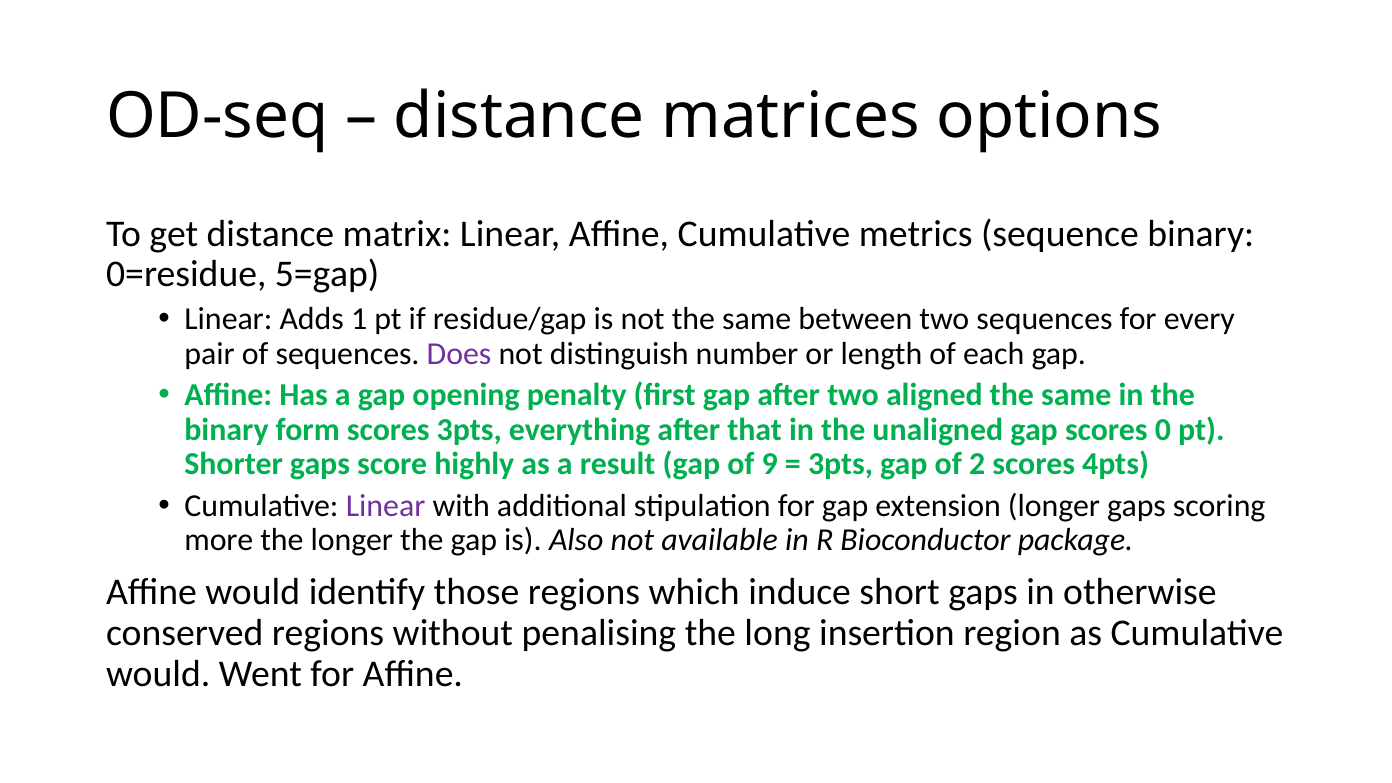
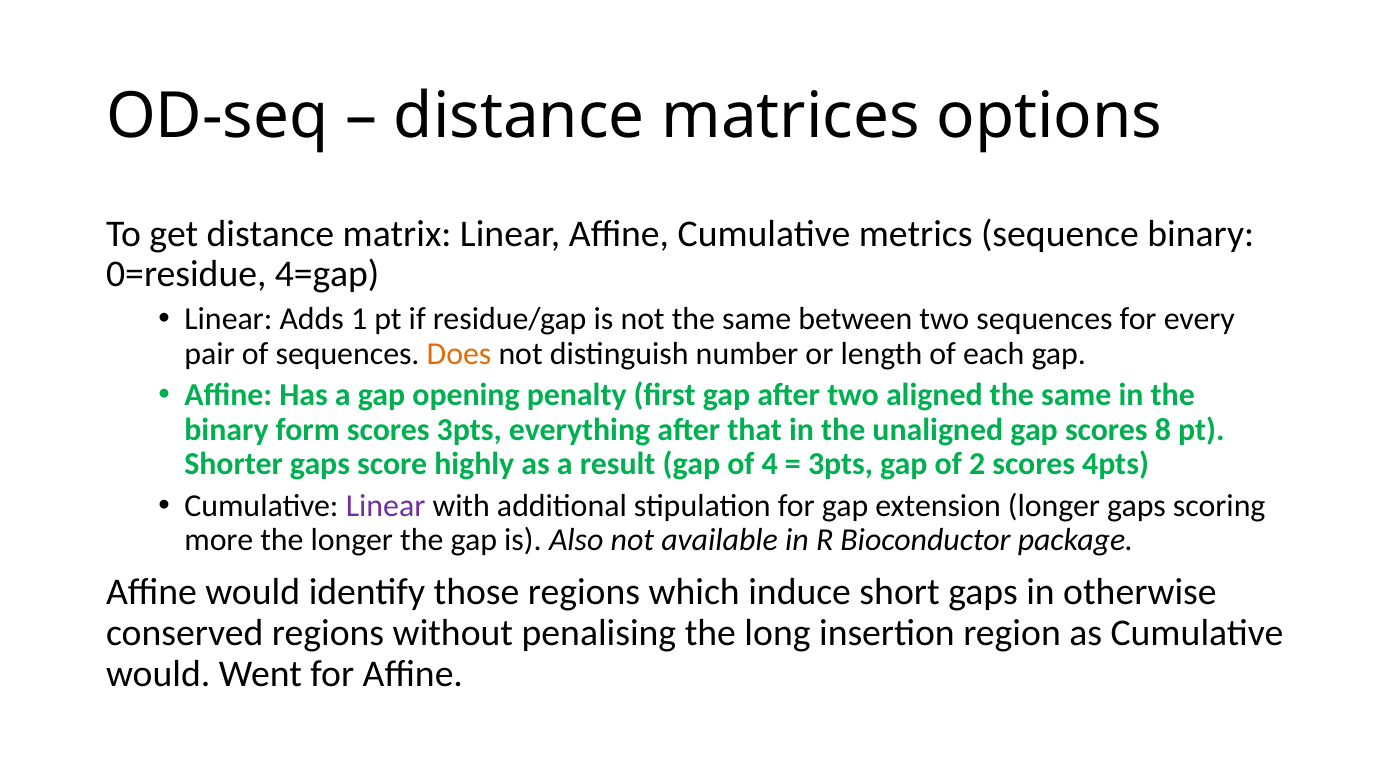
5=gap: 5=gap -> 4=gap
Does colour: purple -> orange
0: 0 -> 8
9: 9 -> 4
